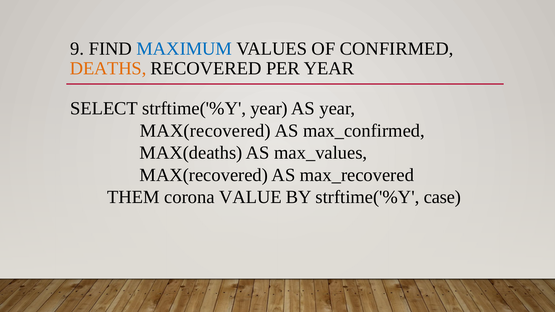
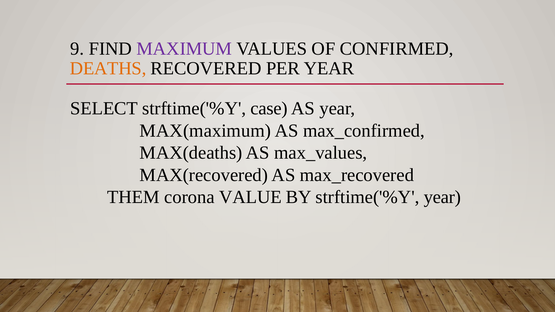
MAXIMUM colour: blue -> purple
strftime('%Y year: year -> case
MAX(recovered at (205, 131): MAX(recovered -> MAX(maximum
strftime('%Y case: case -> year
